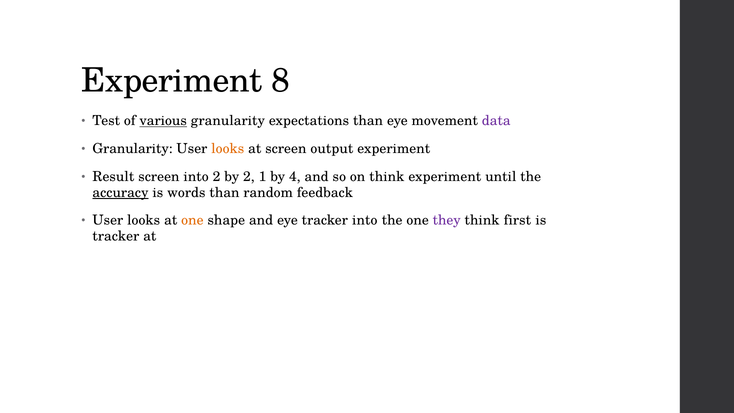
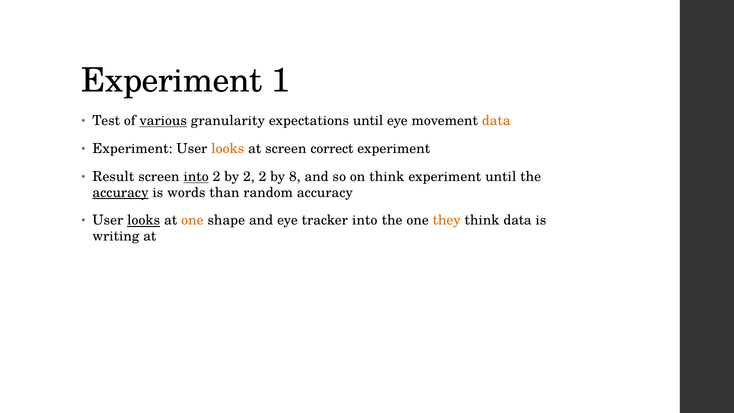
8: 8 -> 1
expectations than: than -> until
data at (496, 121) colour: purple -> orange
Granularity at (133, 149): Granularity -> Experiment
output: output -> correct
into at (196, 177) underline: none -> present
2 1: 1 -> 2
4: 4 -> 8
random feedback: feedback -> accuracy
looks at (144, 220) underline: none -> present
they colour: purple -> orange
think first: first -> data
tracker at (116, 236): tracker -> writing
